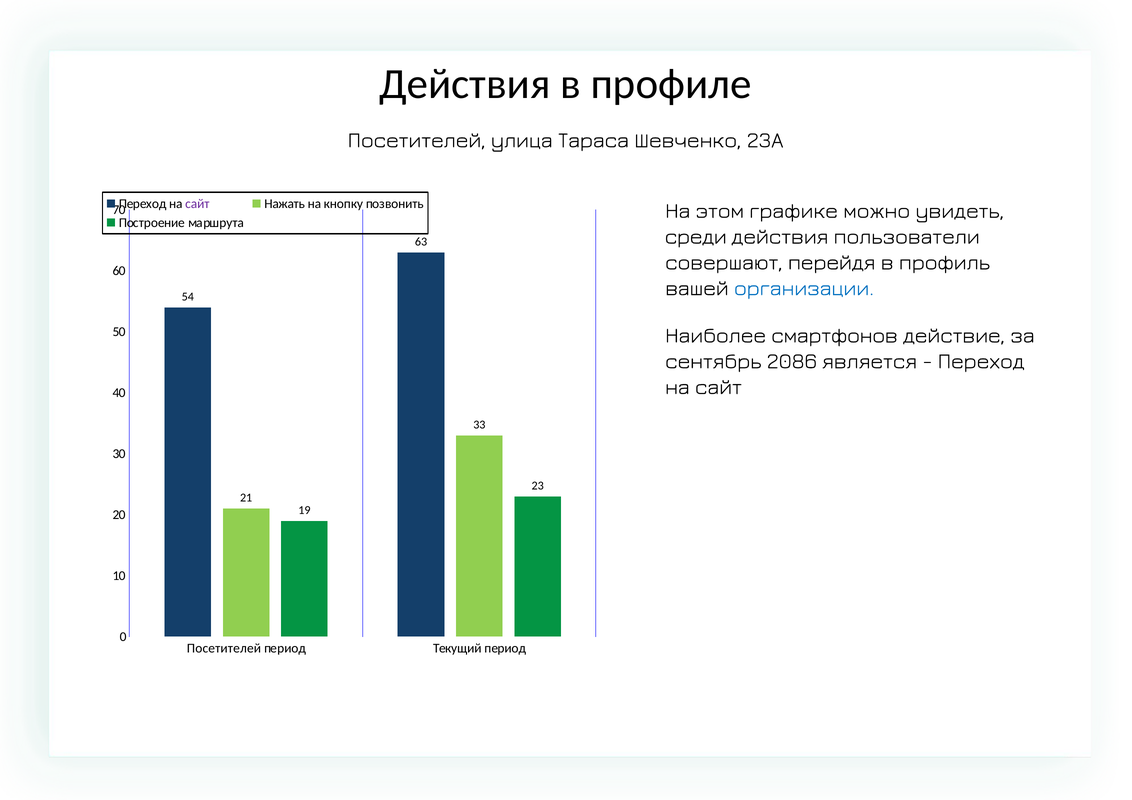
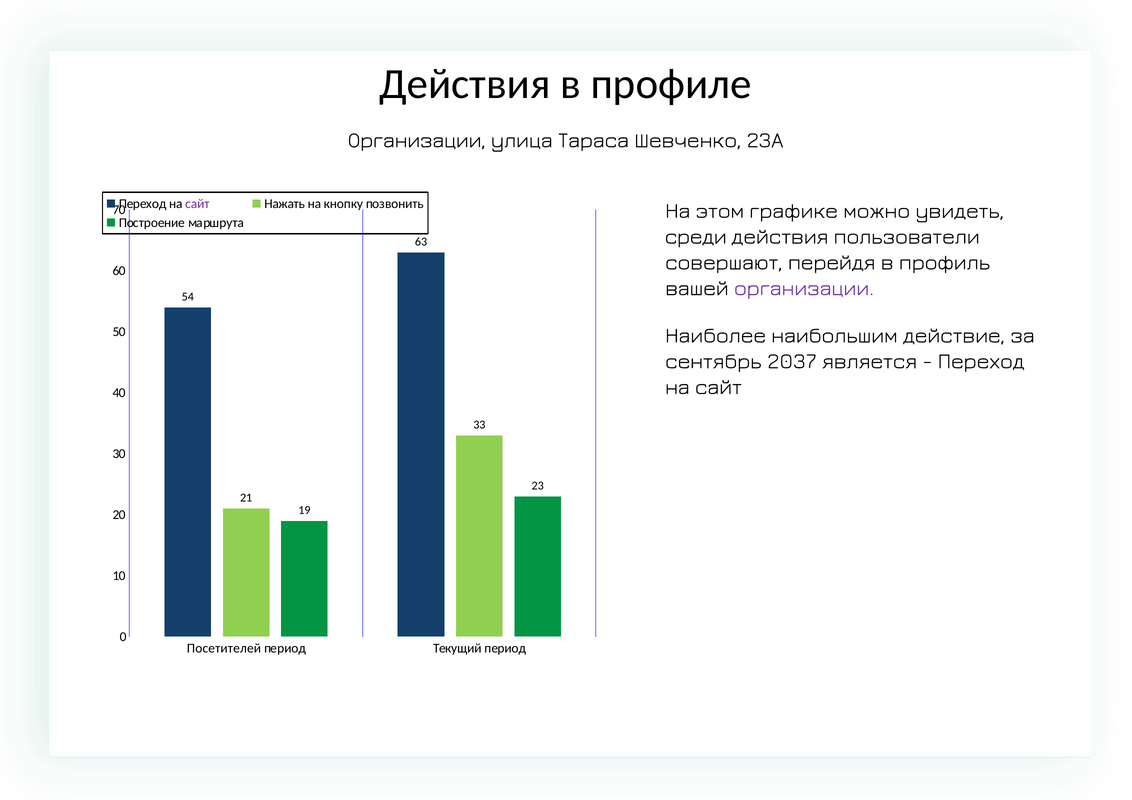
Посетителей at (417, 140): Посетителей -> Организации
организации at (804, 288) colour: blue -> purple
смартфонов: смартфонов -> наибольшим
2086: 2086 -> 2037
